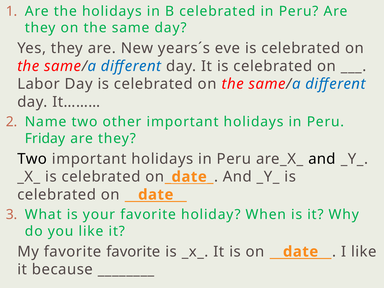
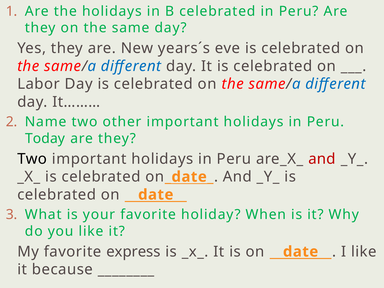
Friday: Friday -> Today
and at (322, 159) colour: black -> red
favorite favorite: favorite -> express
